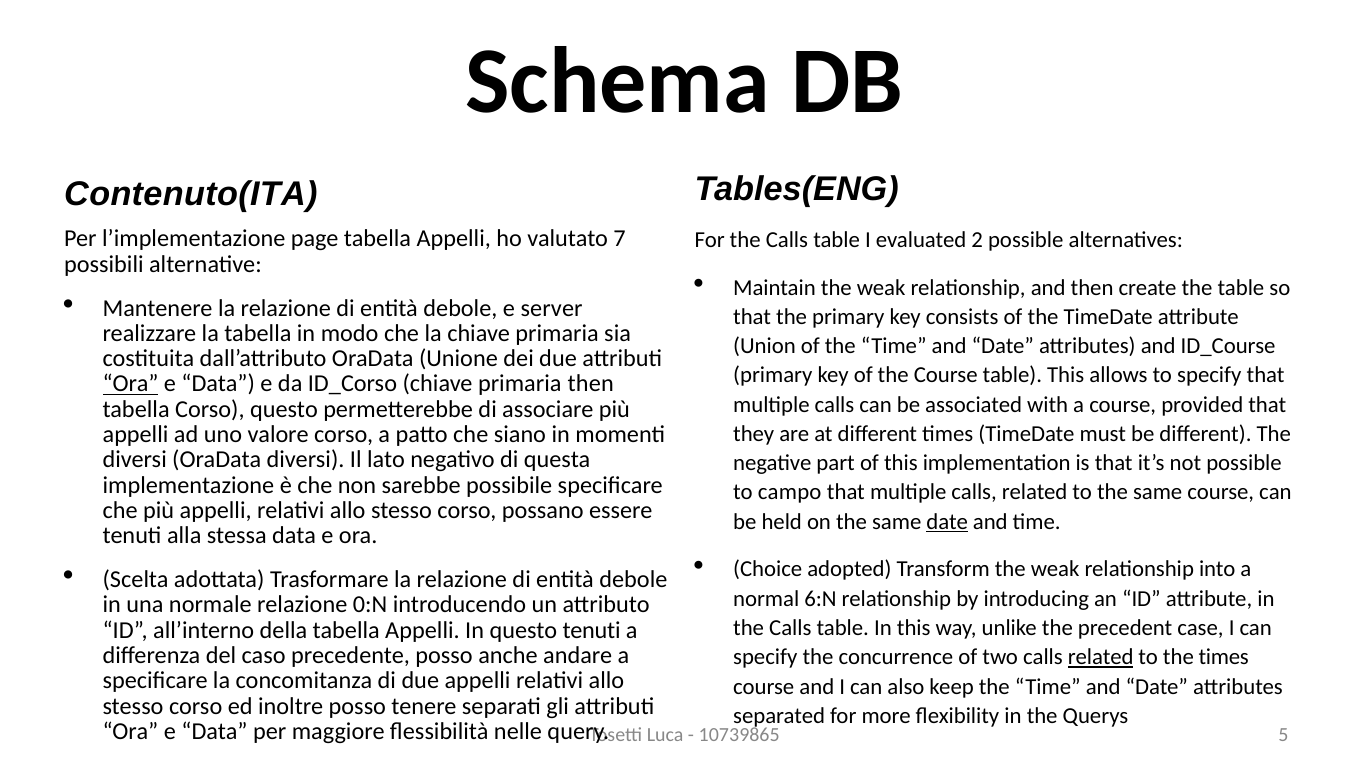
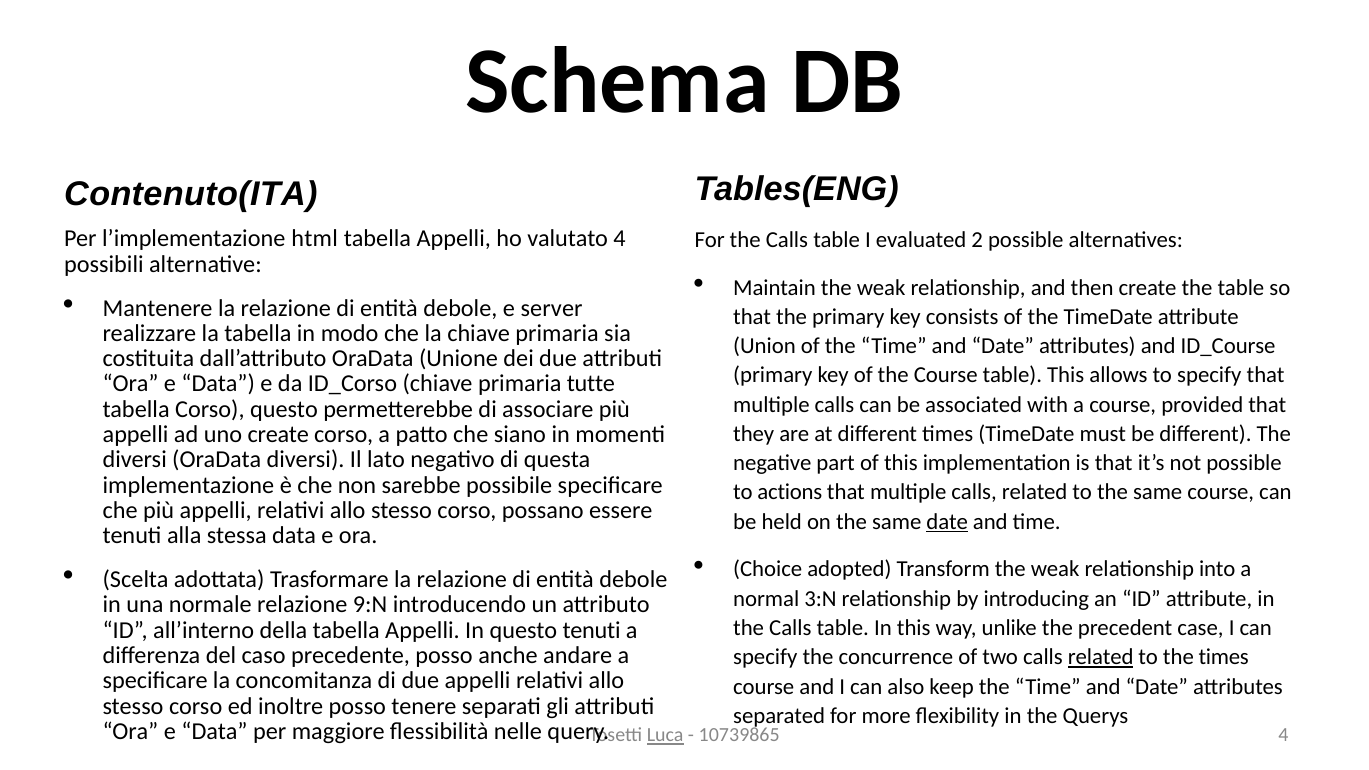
page: page -> html
valutato 7: 7 -> 4
Ora at (131, 384) underline: present -> none
primaria then: then -> tutte
uno valore: valore -> create
campo: campo -> actions
6:N: 6:N -> 3:N
0:N: 0:N -> 9:N
Luca underline: none -> present
10739865 5: 5 -> 4
